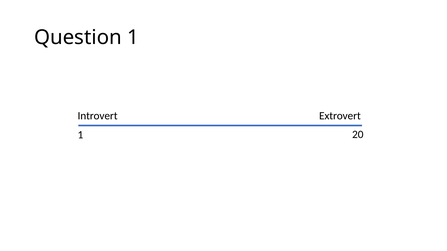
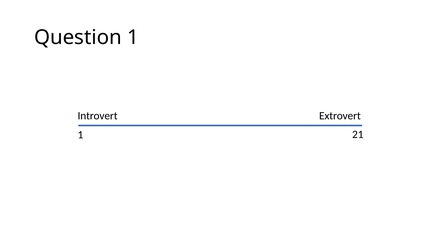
20: 20 -> 21
